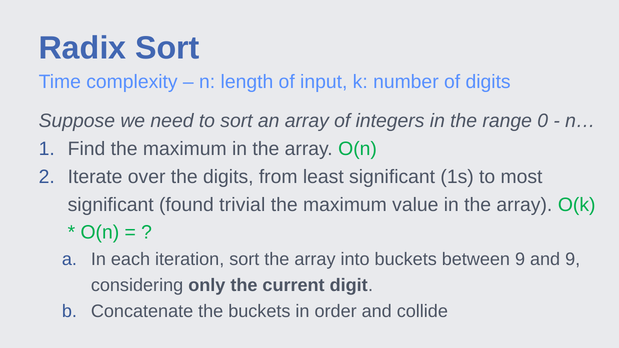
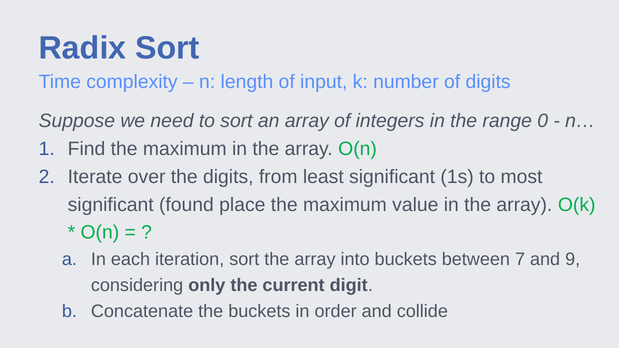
trivial: trivial -> place
between 9: 9 -> 7
